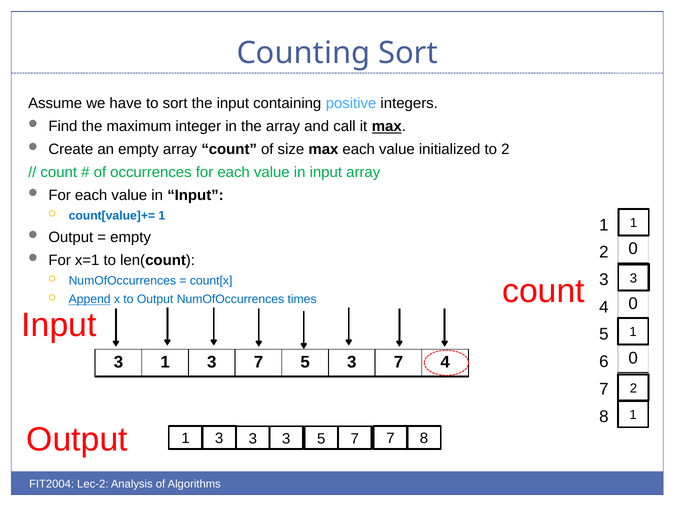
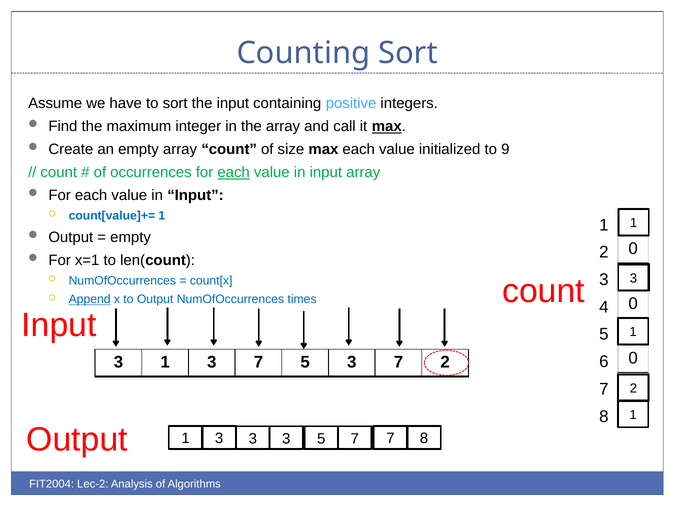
to 2: 2 -> 9
each at (234, 173) underline: none -> present
7 4: 4 -> 2
